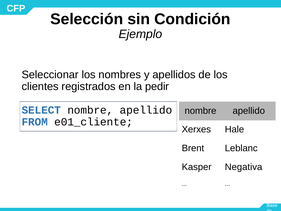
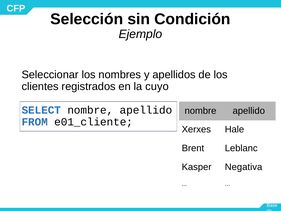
pedir: pedir -> cuyo
